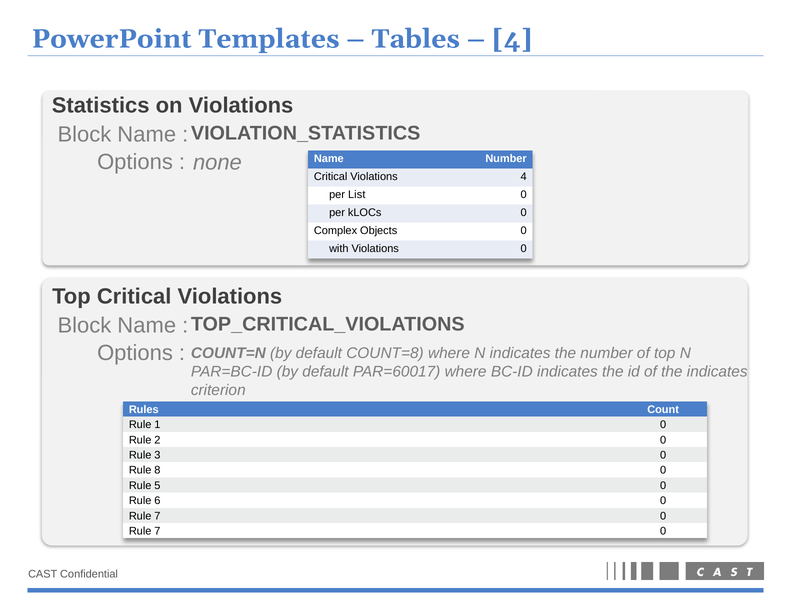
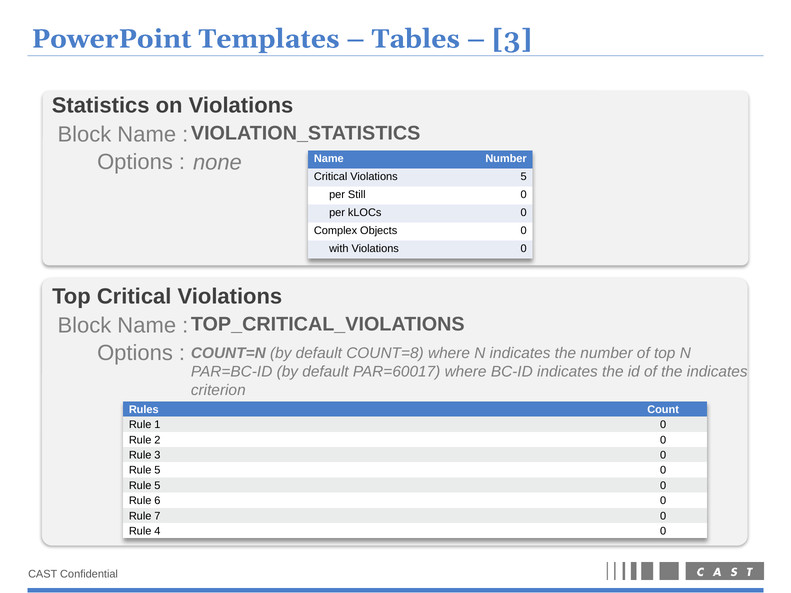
4 at (512, 39): 4 -> 3
Violations 4: 4 -> 5
List: List -> Still
8 at (157, 471): 8 -> 5
7 at (157, 531): 7 -> 4
